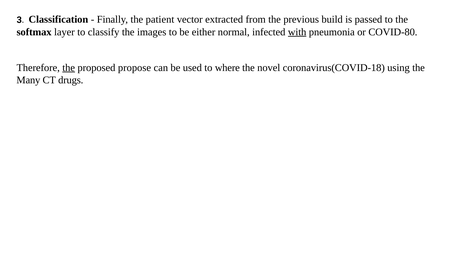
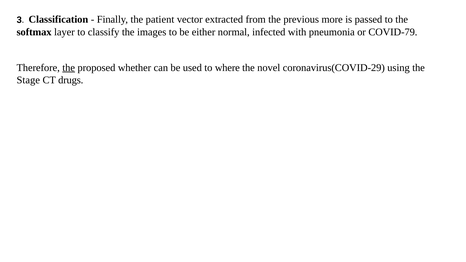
build: build -> more
with underline: present -> none
COVID-80: COVID-80 -> COVID-79
propose: propose -> whether
coronavirus(COVID-18: coronavirus(COVID-18 -> coronavirus(COVID-29
Many: Many -> Stage
